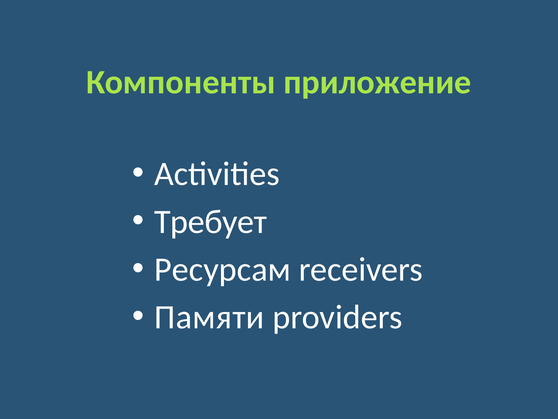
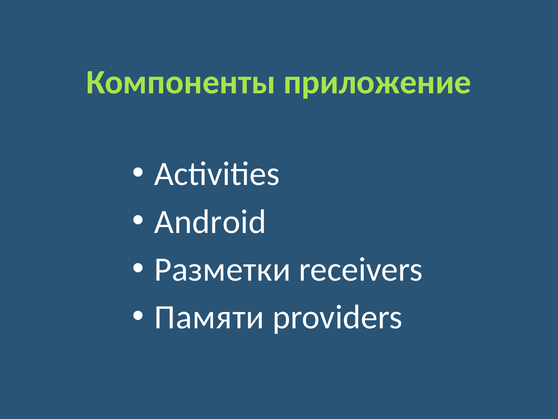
Требует: Требует -> Android
Ресурсам: Ресурсам -> Разметки
